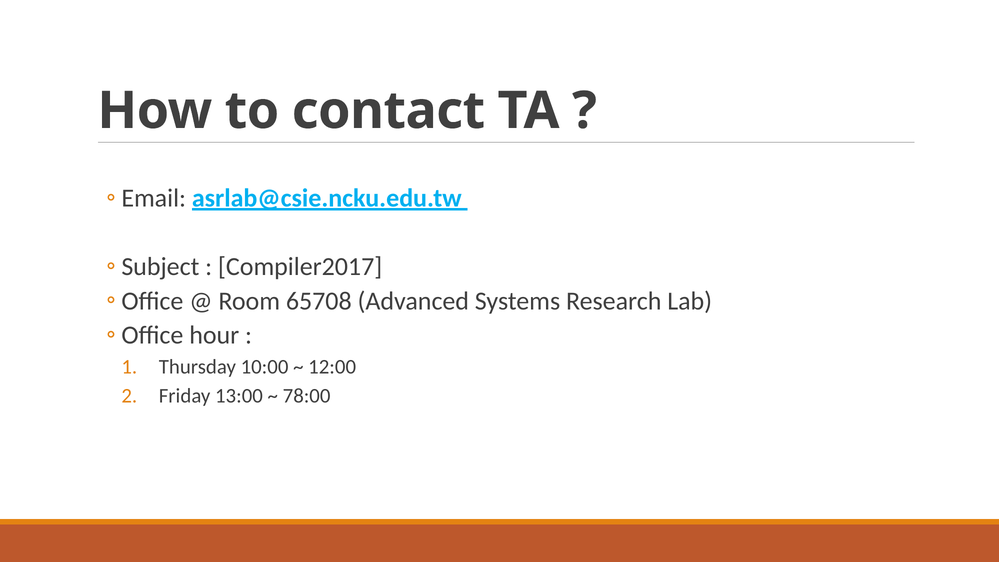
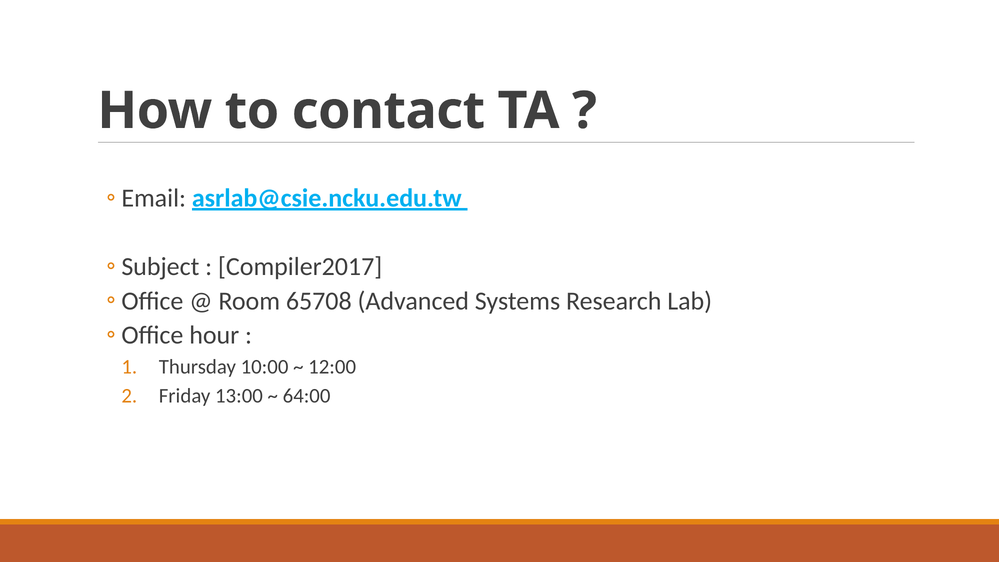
78:00: 78:00 -> 64:00
